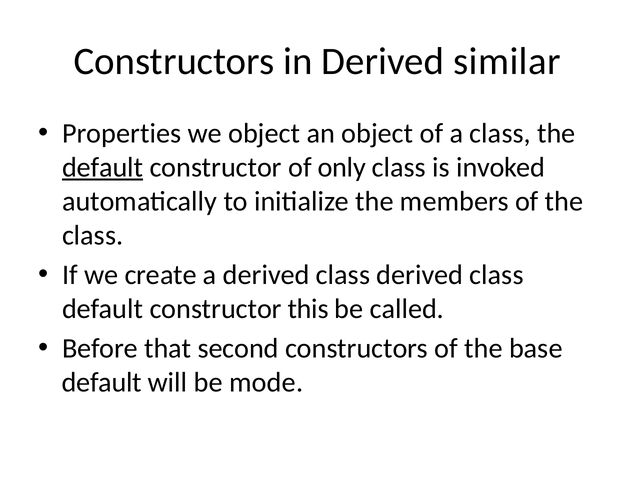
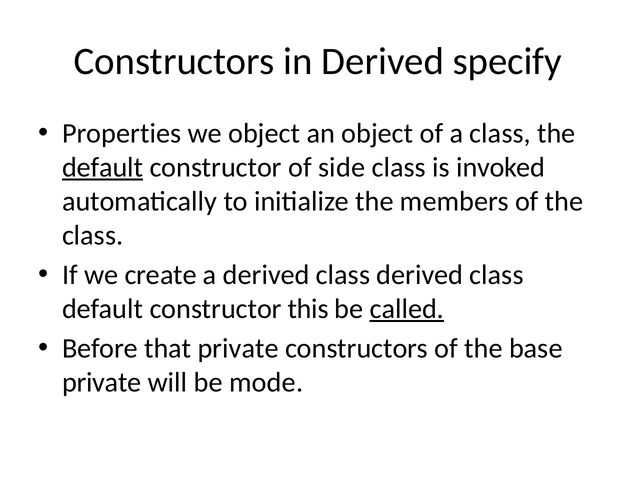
similar: similar -> specify
only: only -> side
called underline: none -> present
that second: second -> private
default at (102, 382): default -> private
